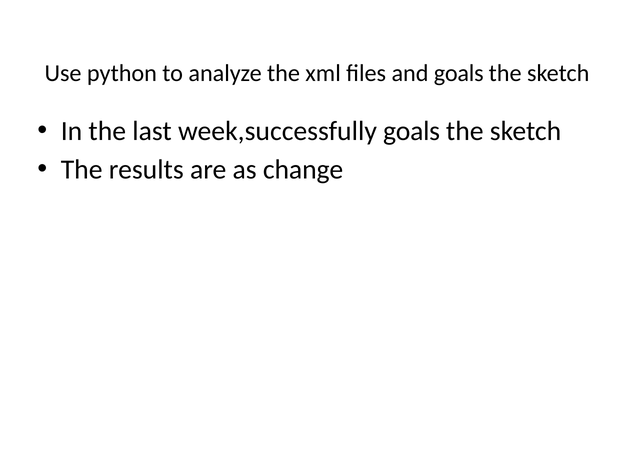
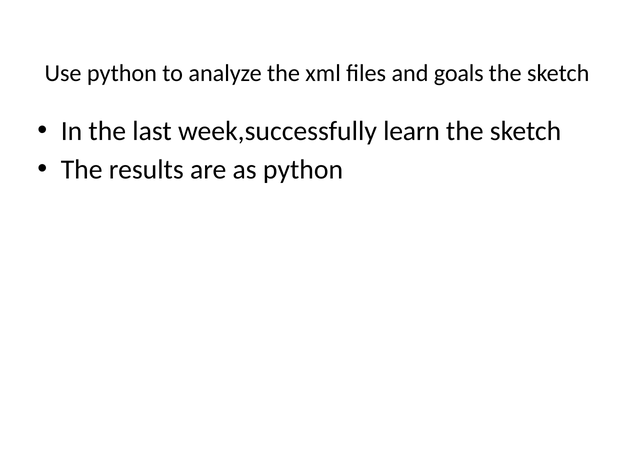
week,successfully goals: goals -> learn
as change: change -> python
